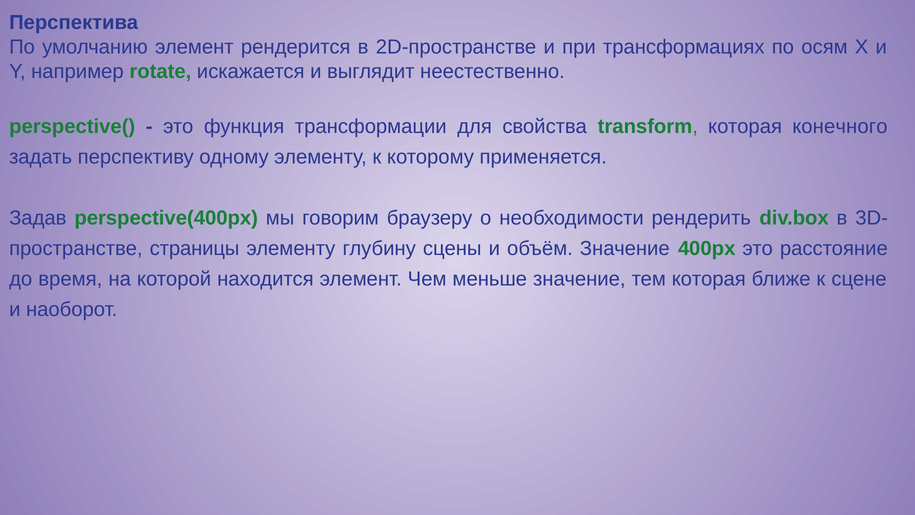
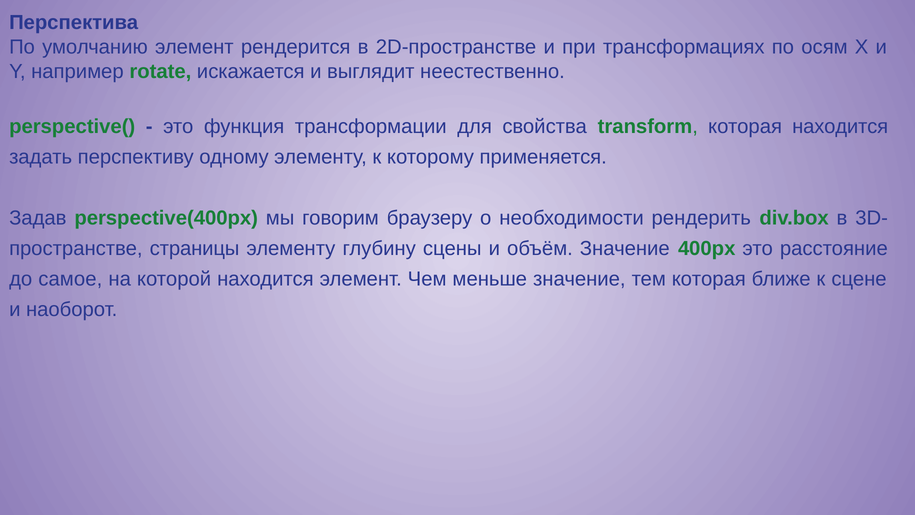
которая конечного: конечного -> находится
время: время -> самое
